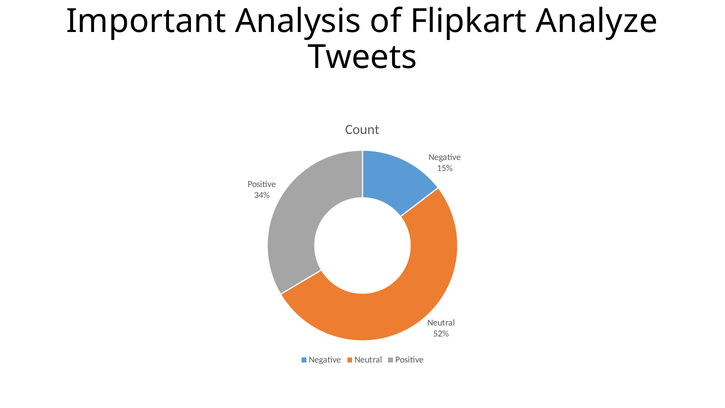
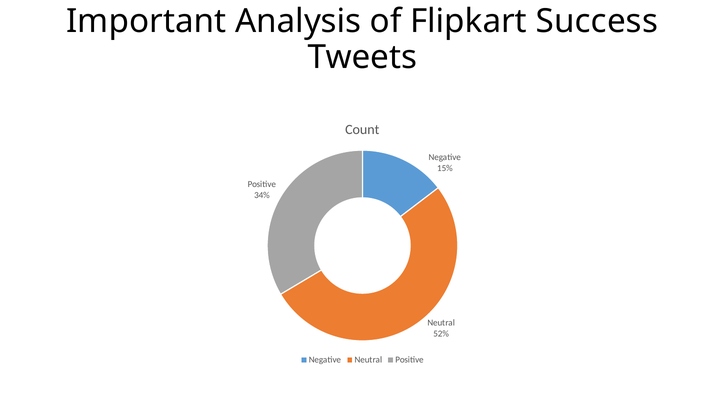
Analyze: Analyze -> Success
